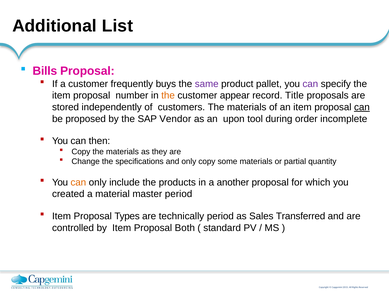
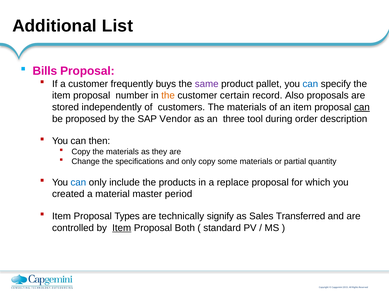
can at (310, 84) colour: purple -> blue
appear: appear -> certain
Title: Title -> Also
upon: upon -> three
incomplete: incomplete -> description
can at (78, 182) colour: orange -> blue
another: another -> replace
technically period: period -> signify
Item at (122, 228) underline: none -> present
